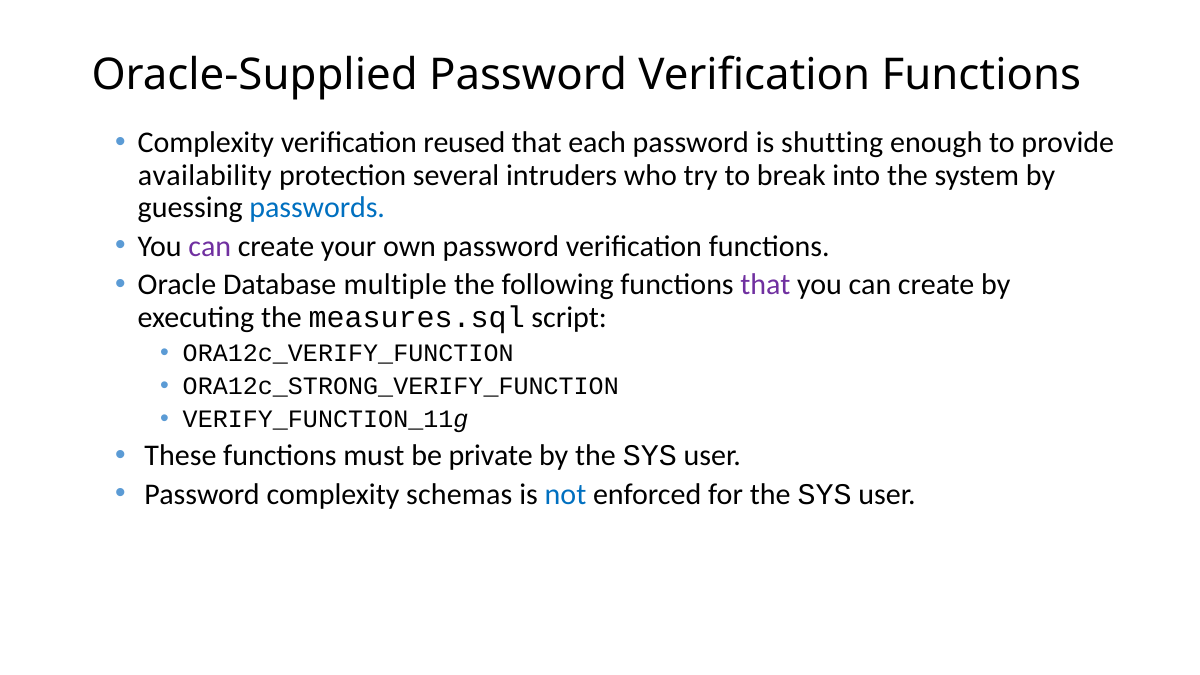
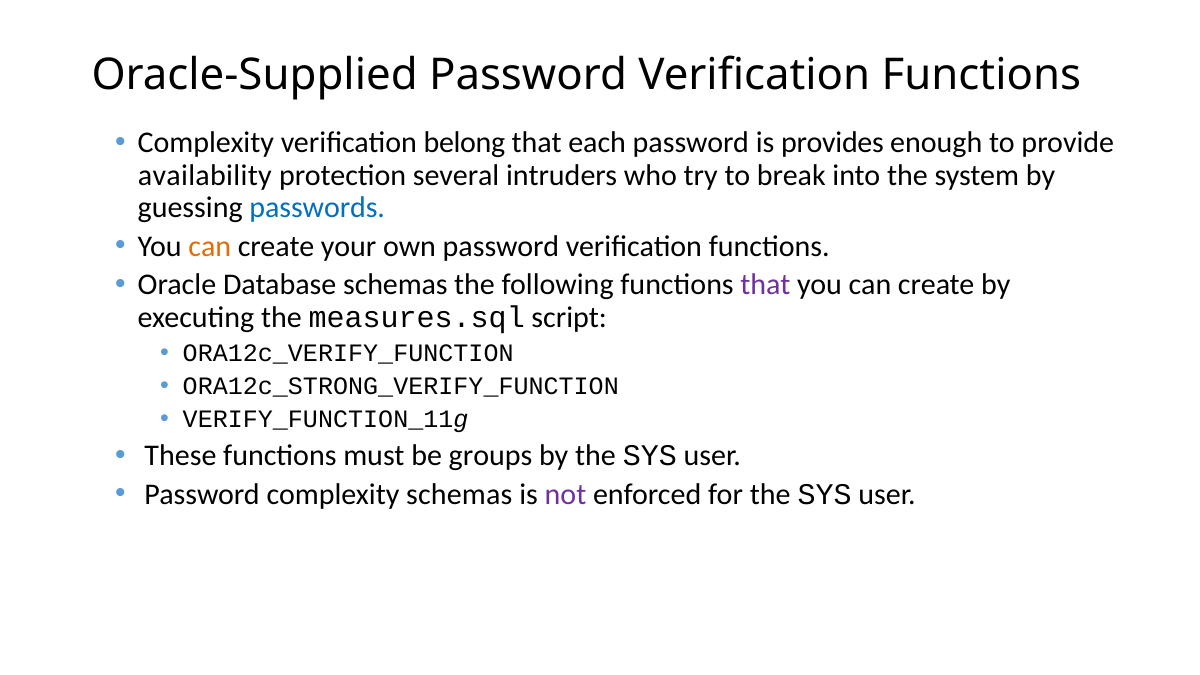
reused: reused -> belong
shutting: shutting -> provides
can at (210, 246) colour: purple -> orange
Database multiple: multiple -> schemas
private: private -> groups
not colour: blue -> purple
